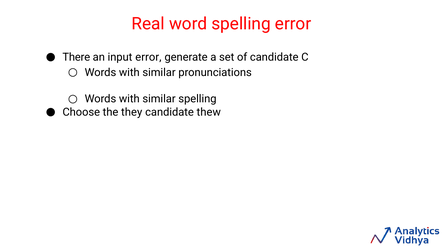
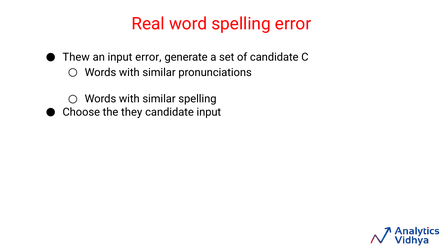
There: There -> Thew
candidate thew: thew -> input
